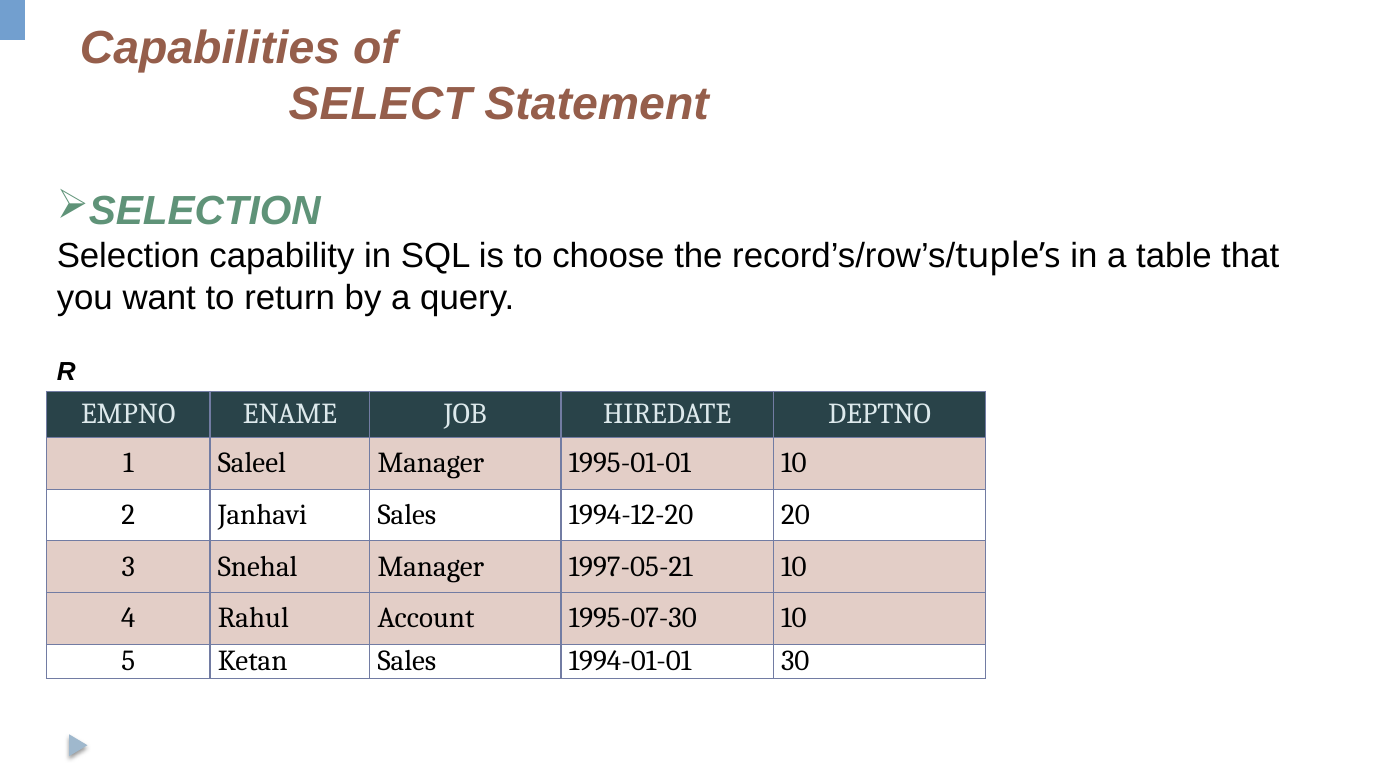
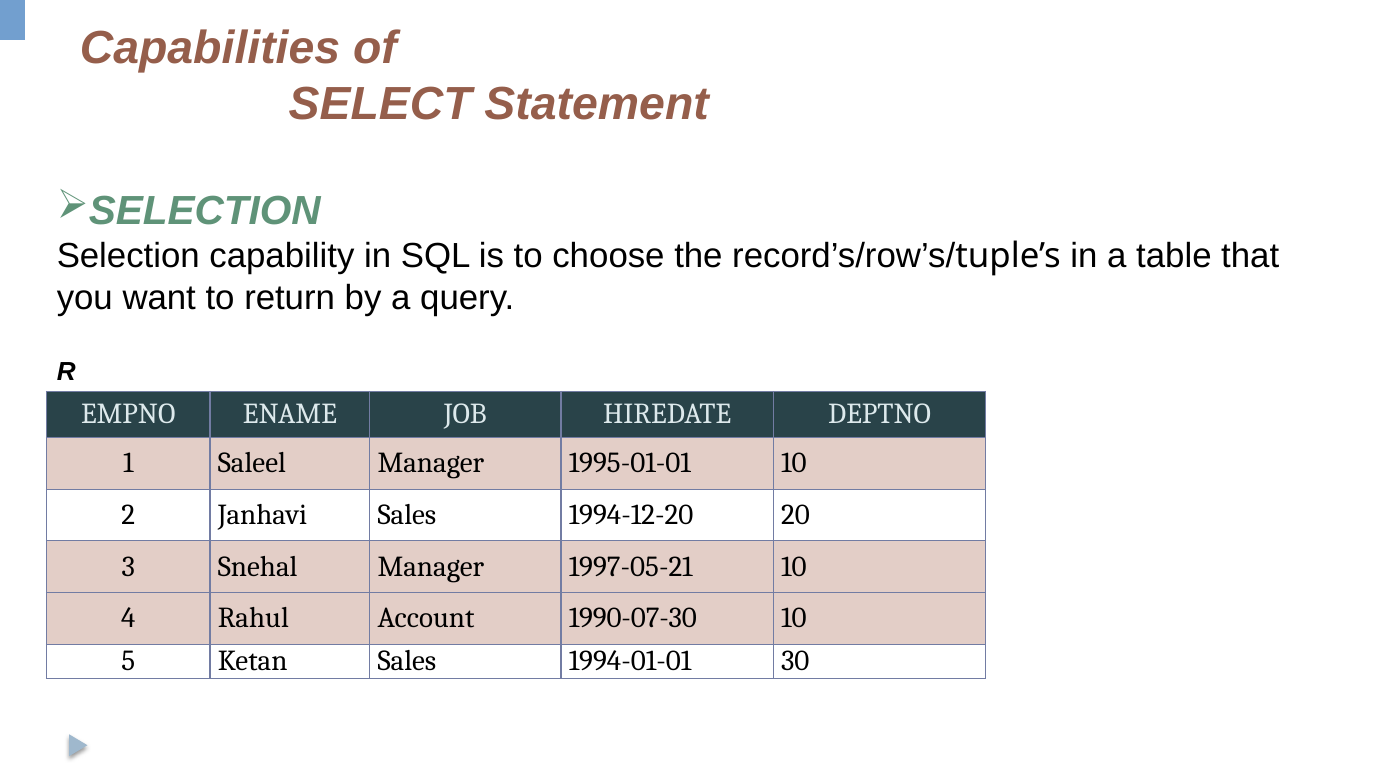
1995-07-30: 1995-07-30 -> 1990-07-30
